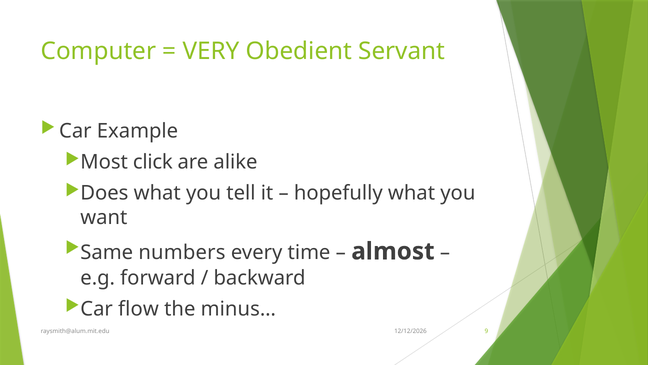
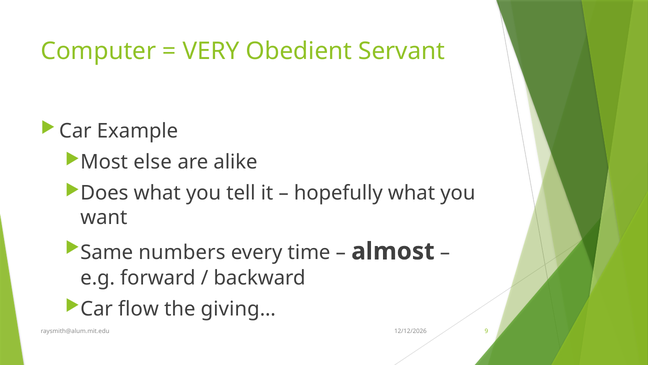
click: click -> else
minus…: minus… -> giving…
